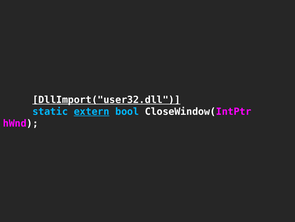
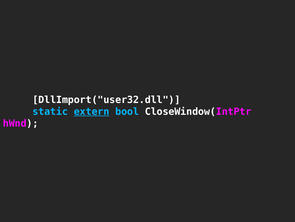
DllImport("user32.dll underline: present -> none
